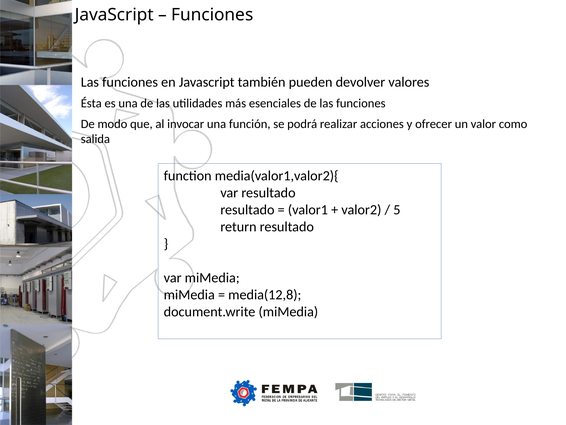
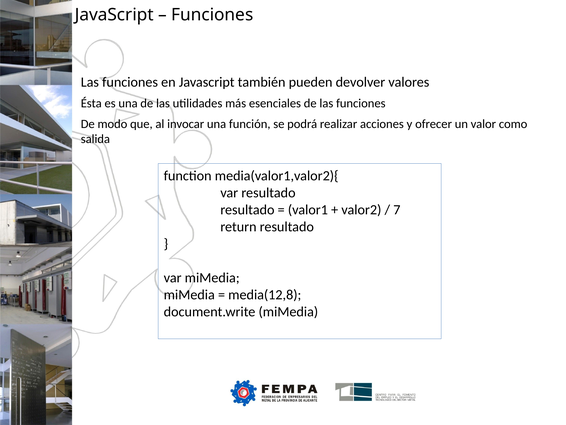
5: 5 -> 7
